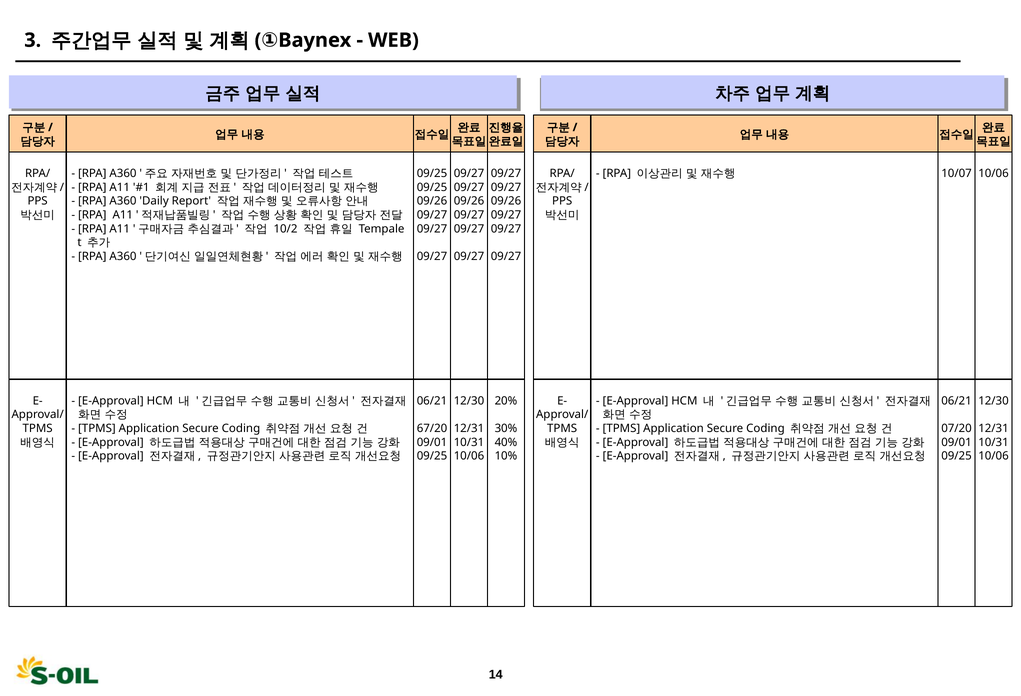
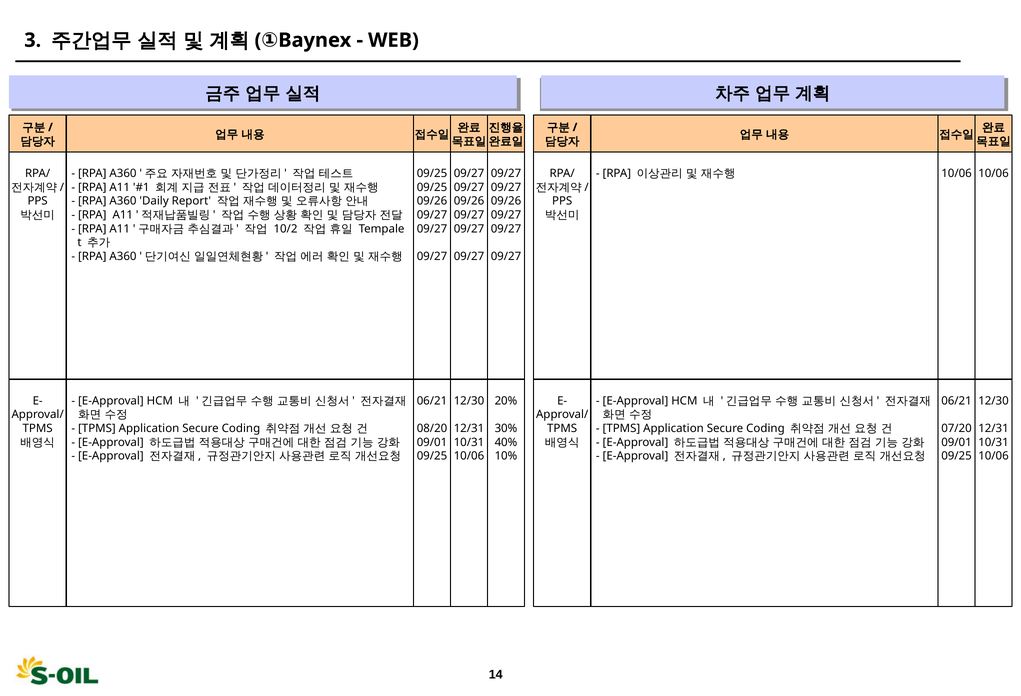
10/07 at (957, 173): 10/07 -> 10/06
67/20: 67/20 -> 08/20
